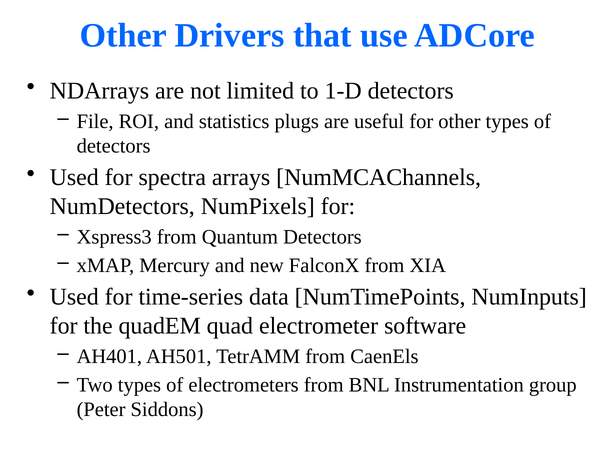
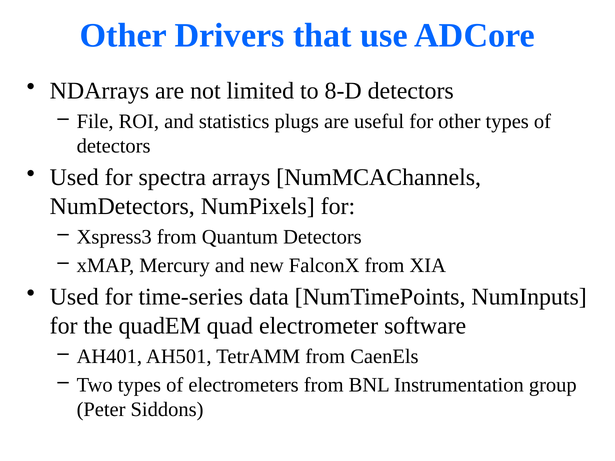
1-D: 1-D -> 8-D
